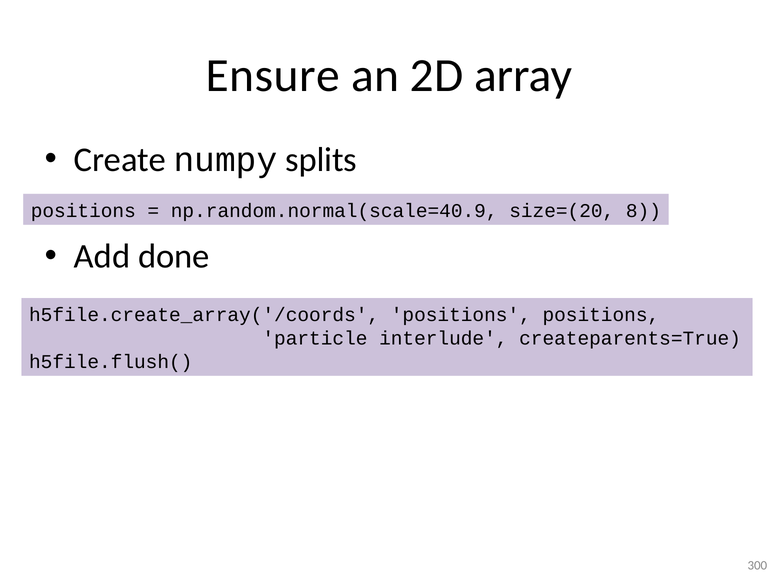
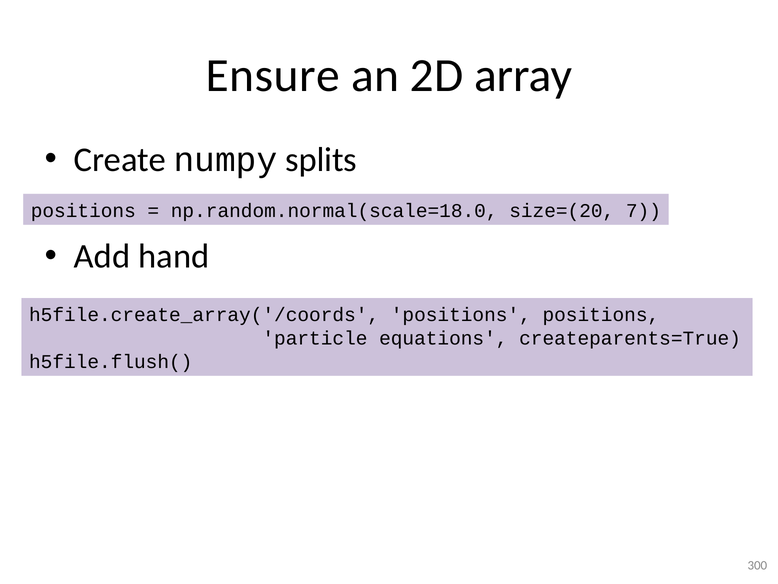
np.random.normal(scale=40.9: np.random.normal(scale=40.9 -> np.random.normal(scale=18.0
8: 8 -> 7
done: done -> hand
interlude: interlude -> equations
